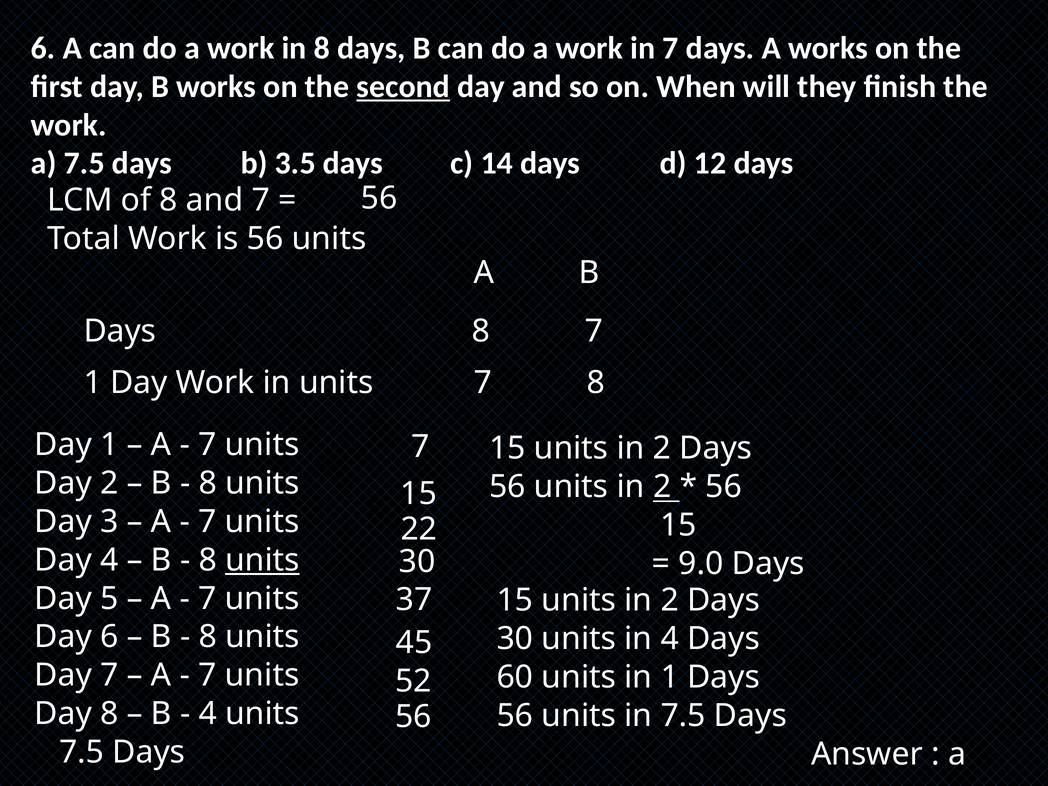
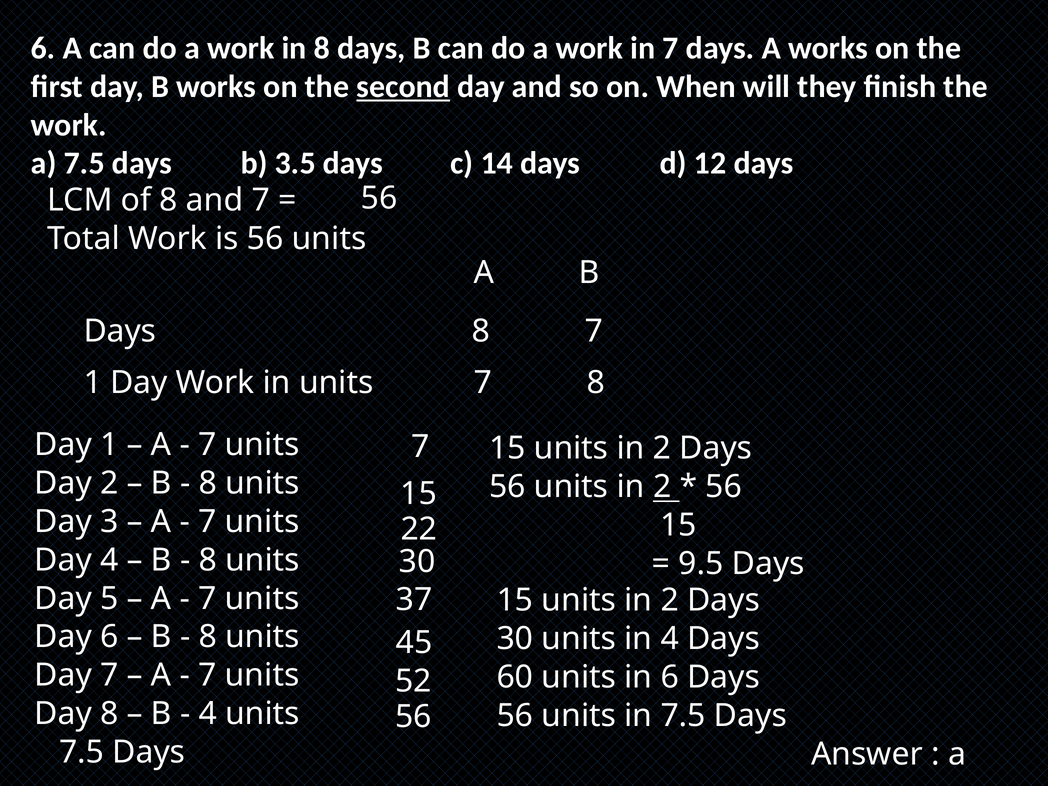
units at (262, 560) underline: present -> none
9.0: 9.0 -> 9.5
in 1: 1 -> 6
